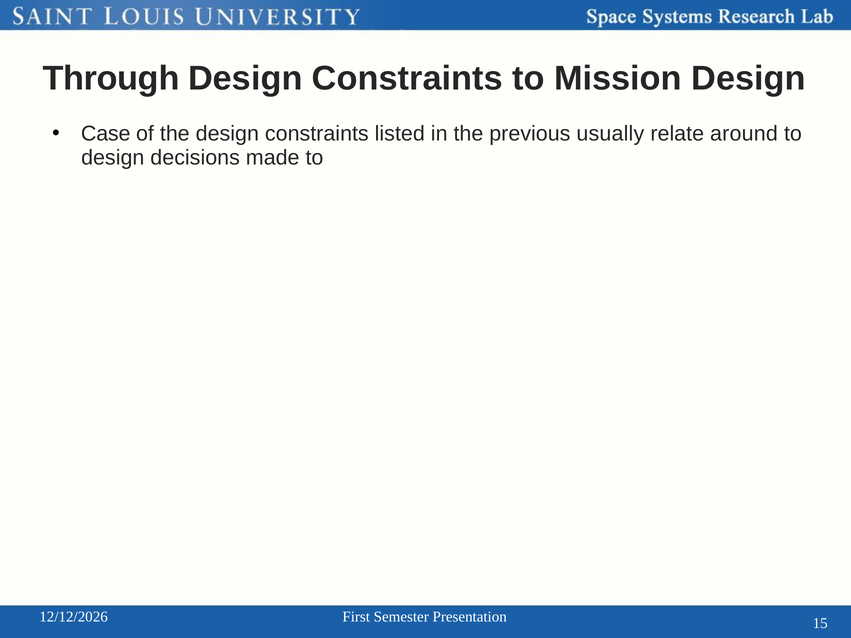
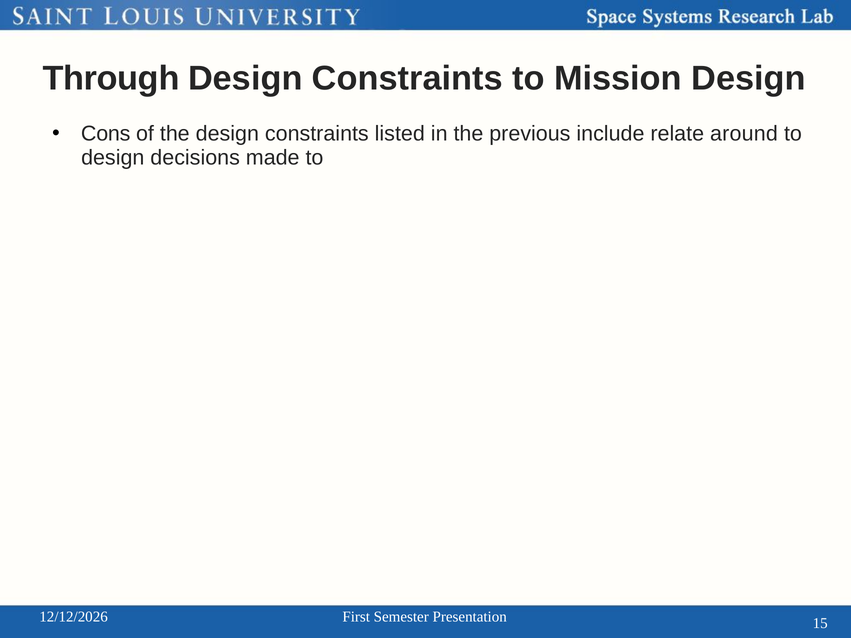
Case: Case -> Cons
usually: usually -> include
